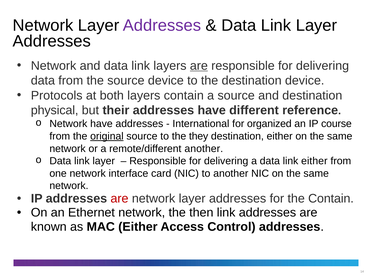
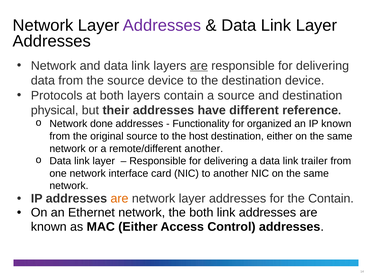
Network have: have -> done
International: International -> Functionality
IP course: course -> known
original underline: present -> none
they: they -> host
link either: either -> trailer
are at (119, 199) colour: red -> orange
the then: then -> both
